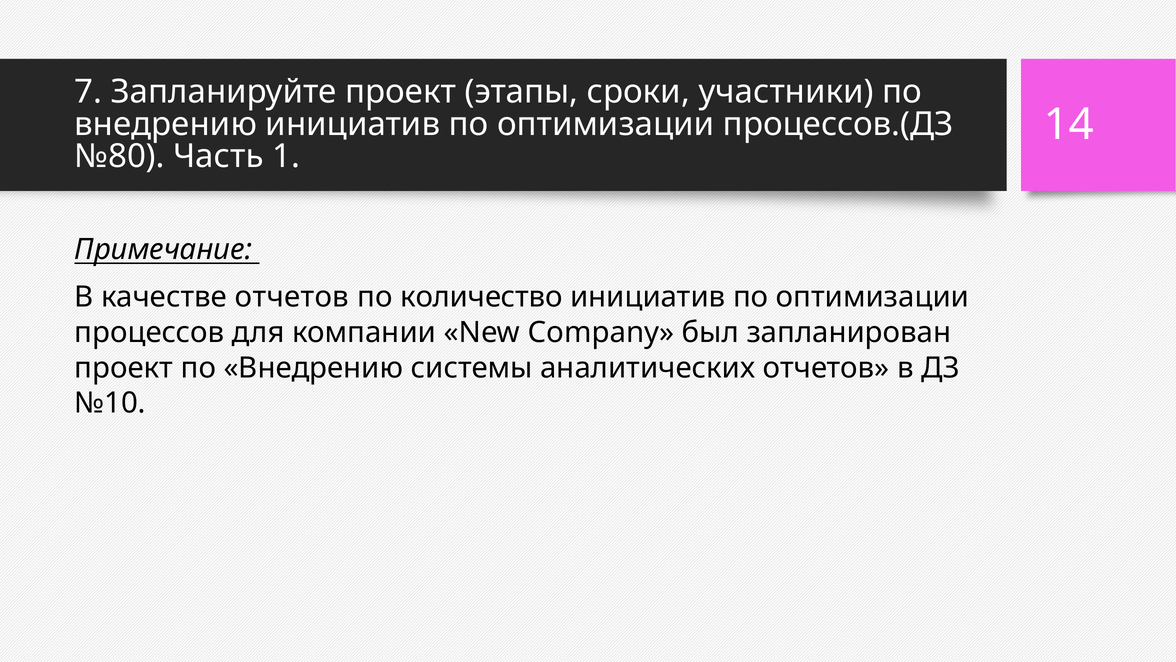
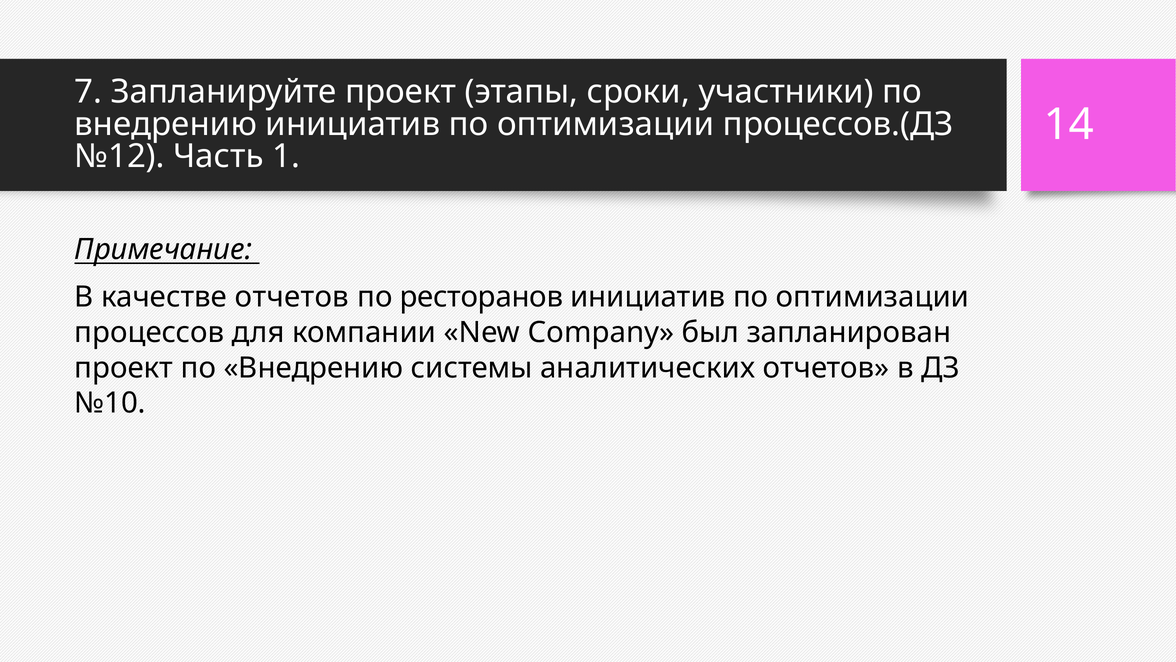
№80: №80 -> №12
количество: количество -> ресторанов
